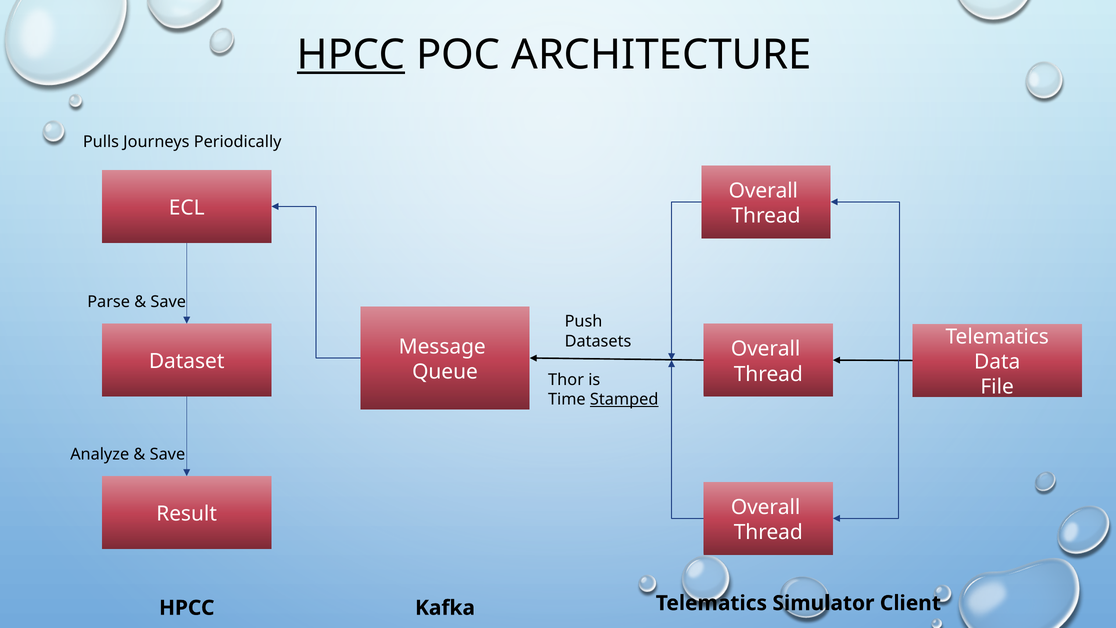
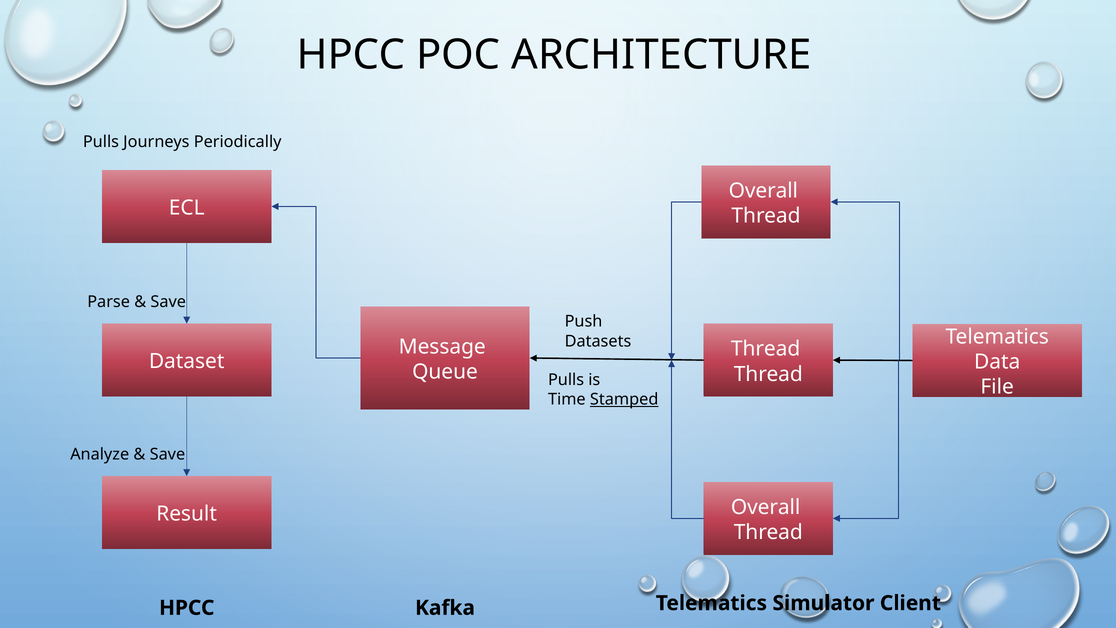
HPCC at (351, 55) underline: present -> none
Overall at (766, 349): Overall -> Thread
Thor at (566, 380): Thor -> Pulls
